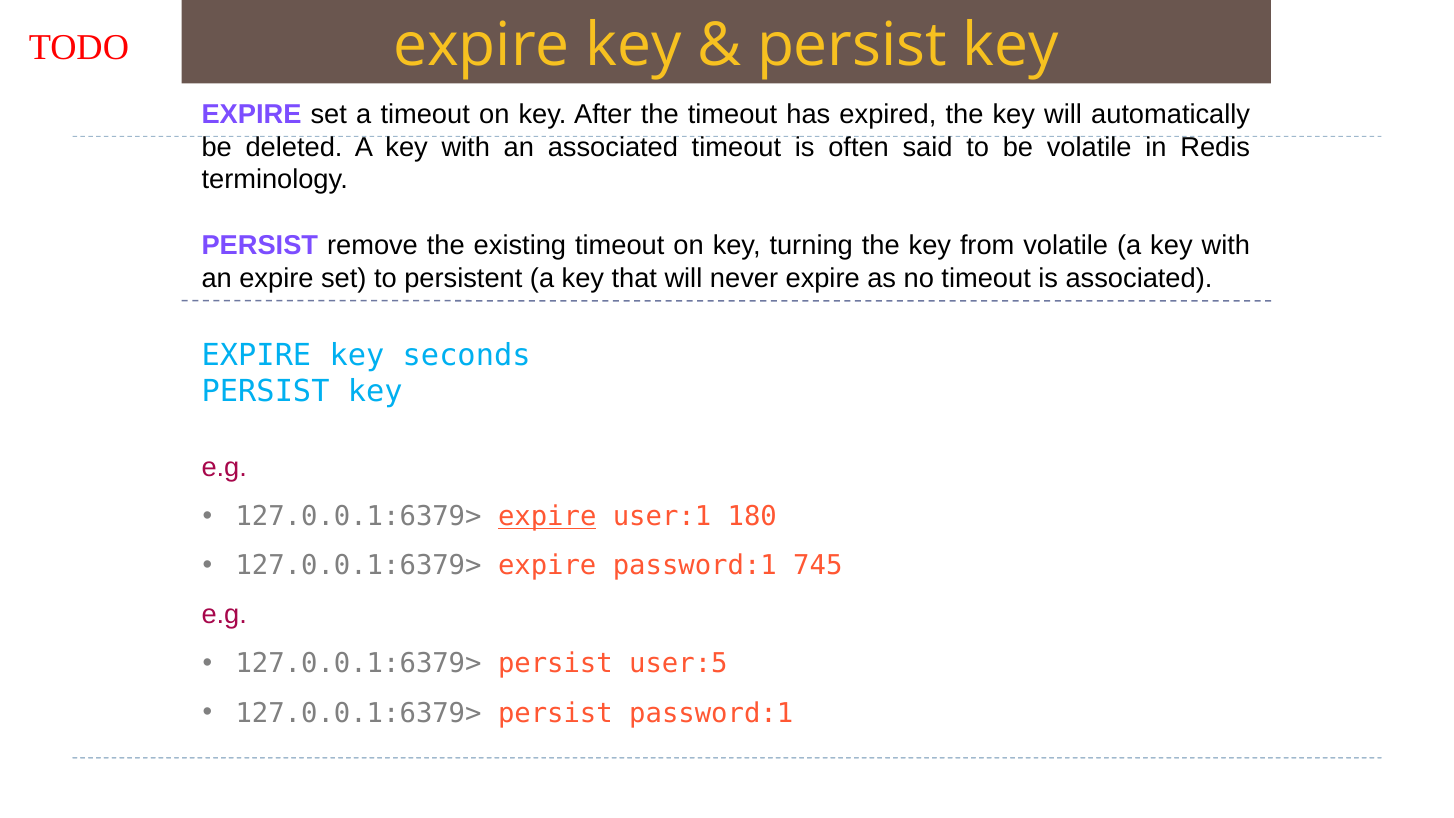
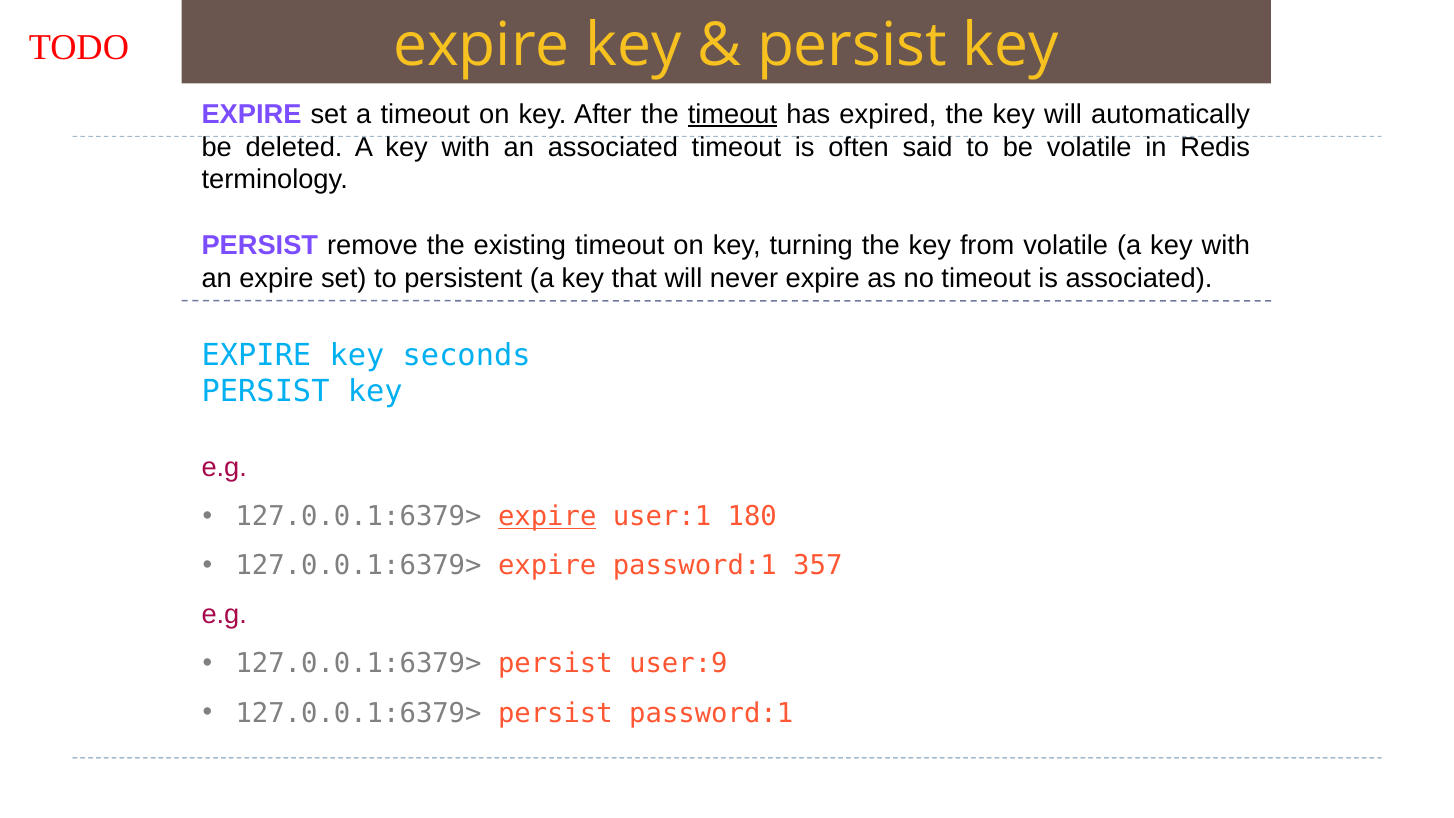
timeout at (733, 114) underline: none -> present
745: 745 -> 357
user:5: user:5 -> user:9
